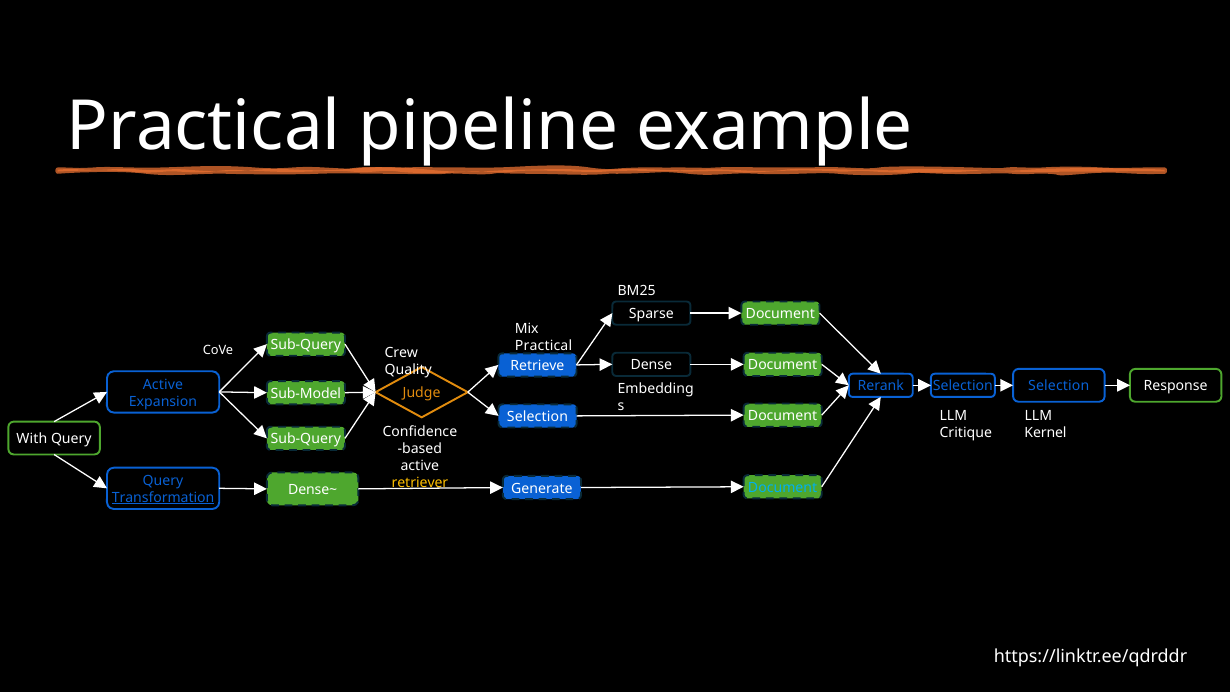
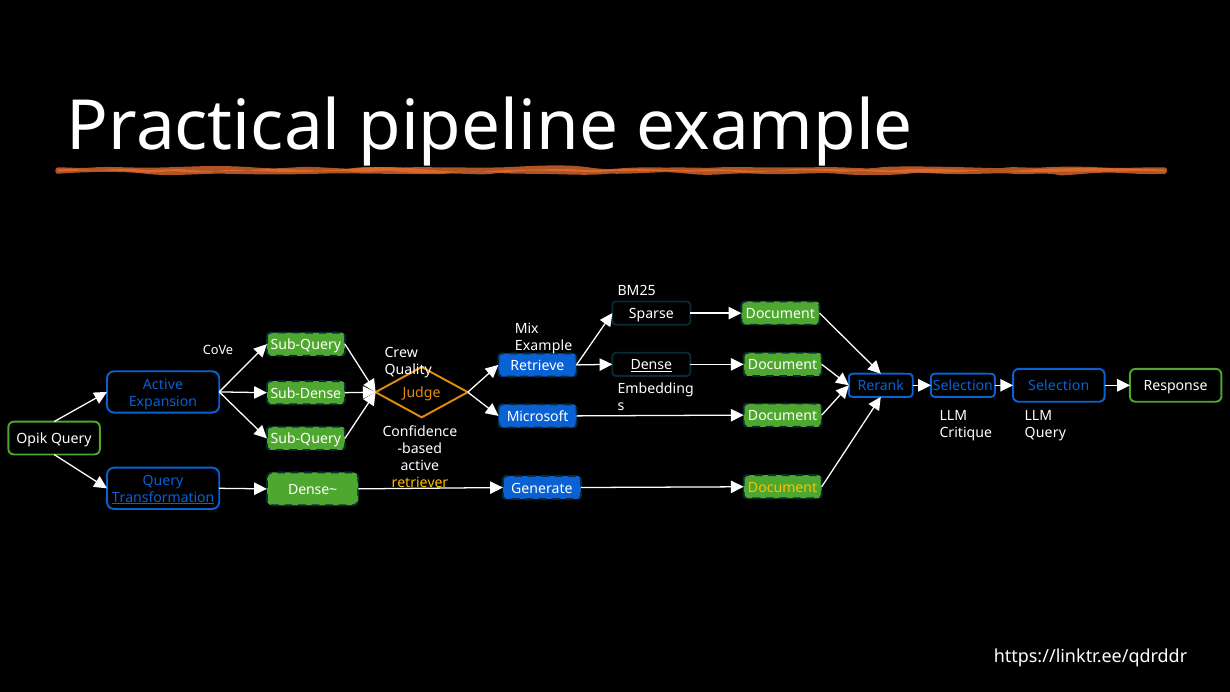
Practical at (544, 346): Practical -> Example
Dense underline: none -> present
Sub-Model: Sub-Model -> Sub-Dense
Selection at (537, 417): Selection -> Microsoft
Kernel at (1045, 433): Kernel -> Query
With: With -> Opik
Document at (783, 488) colour: light blue -> yellow
